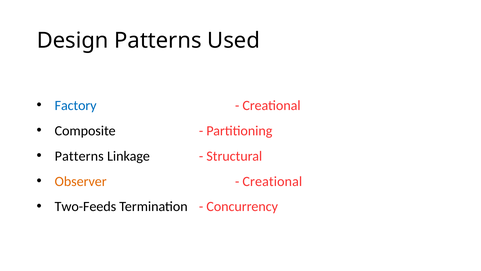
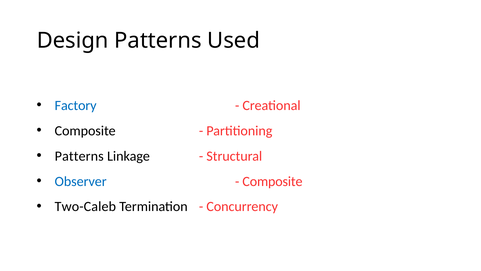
Observer colour: orange -> blue
Creational at (272, 181): Creational -> Composite
Two-Feeds: Two-Feeds -> Two-Caleb
